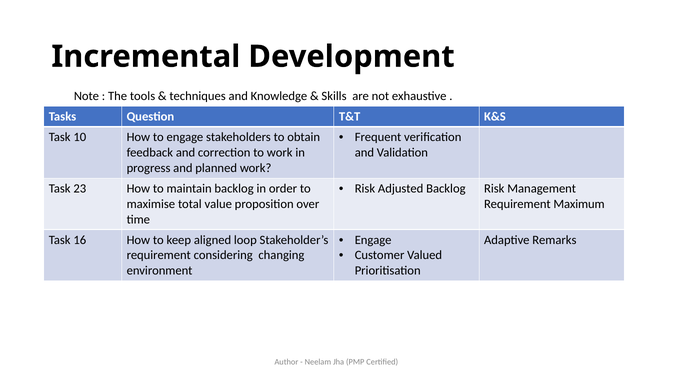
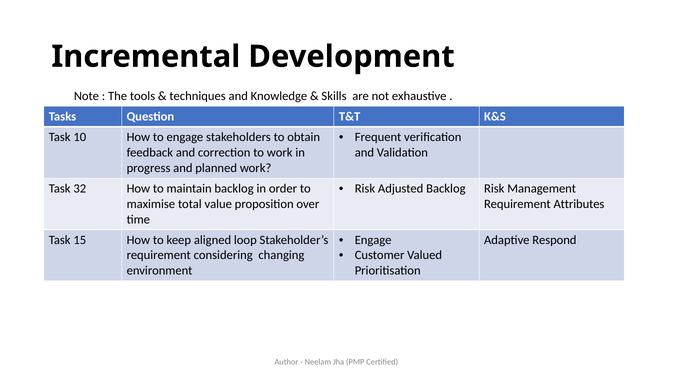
23: 23 -> 32
Maximum: Maximum -> Attributes
16: 16 -> 15
Remarks: Remarks -> Respond
